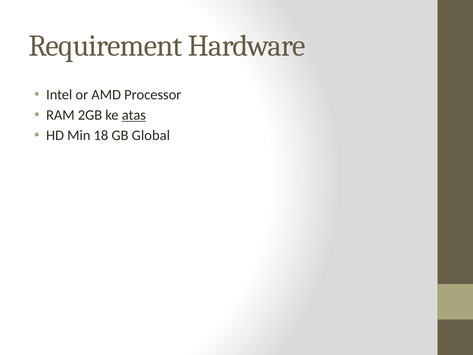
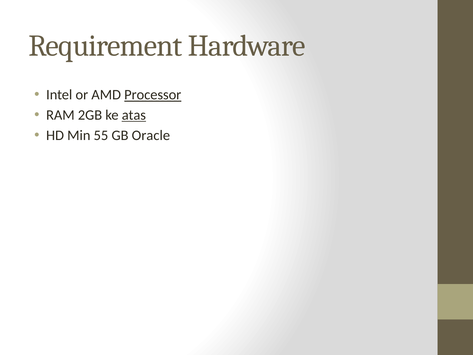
Processor underline: none -> present
18: 18 -> 55
Global: Global -> Oracle
